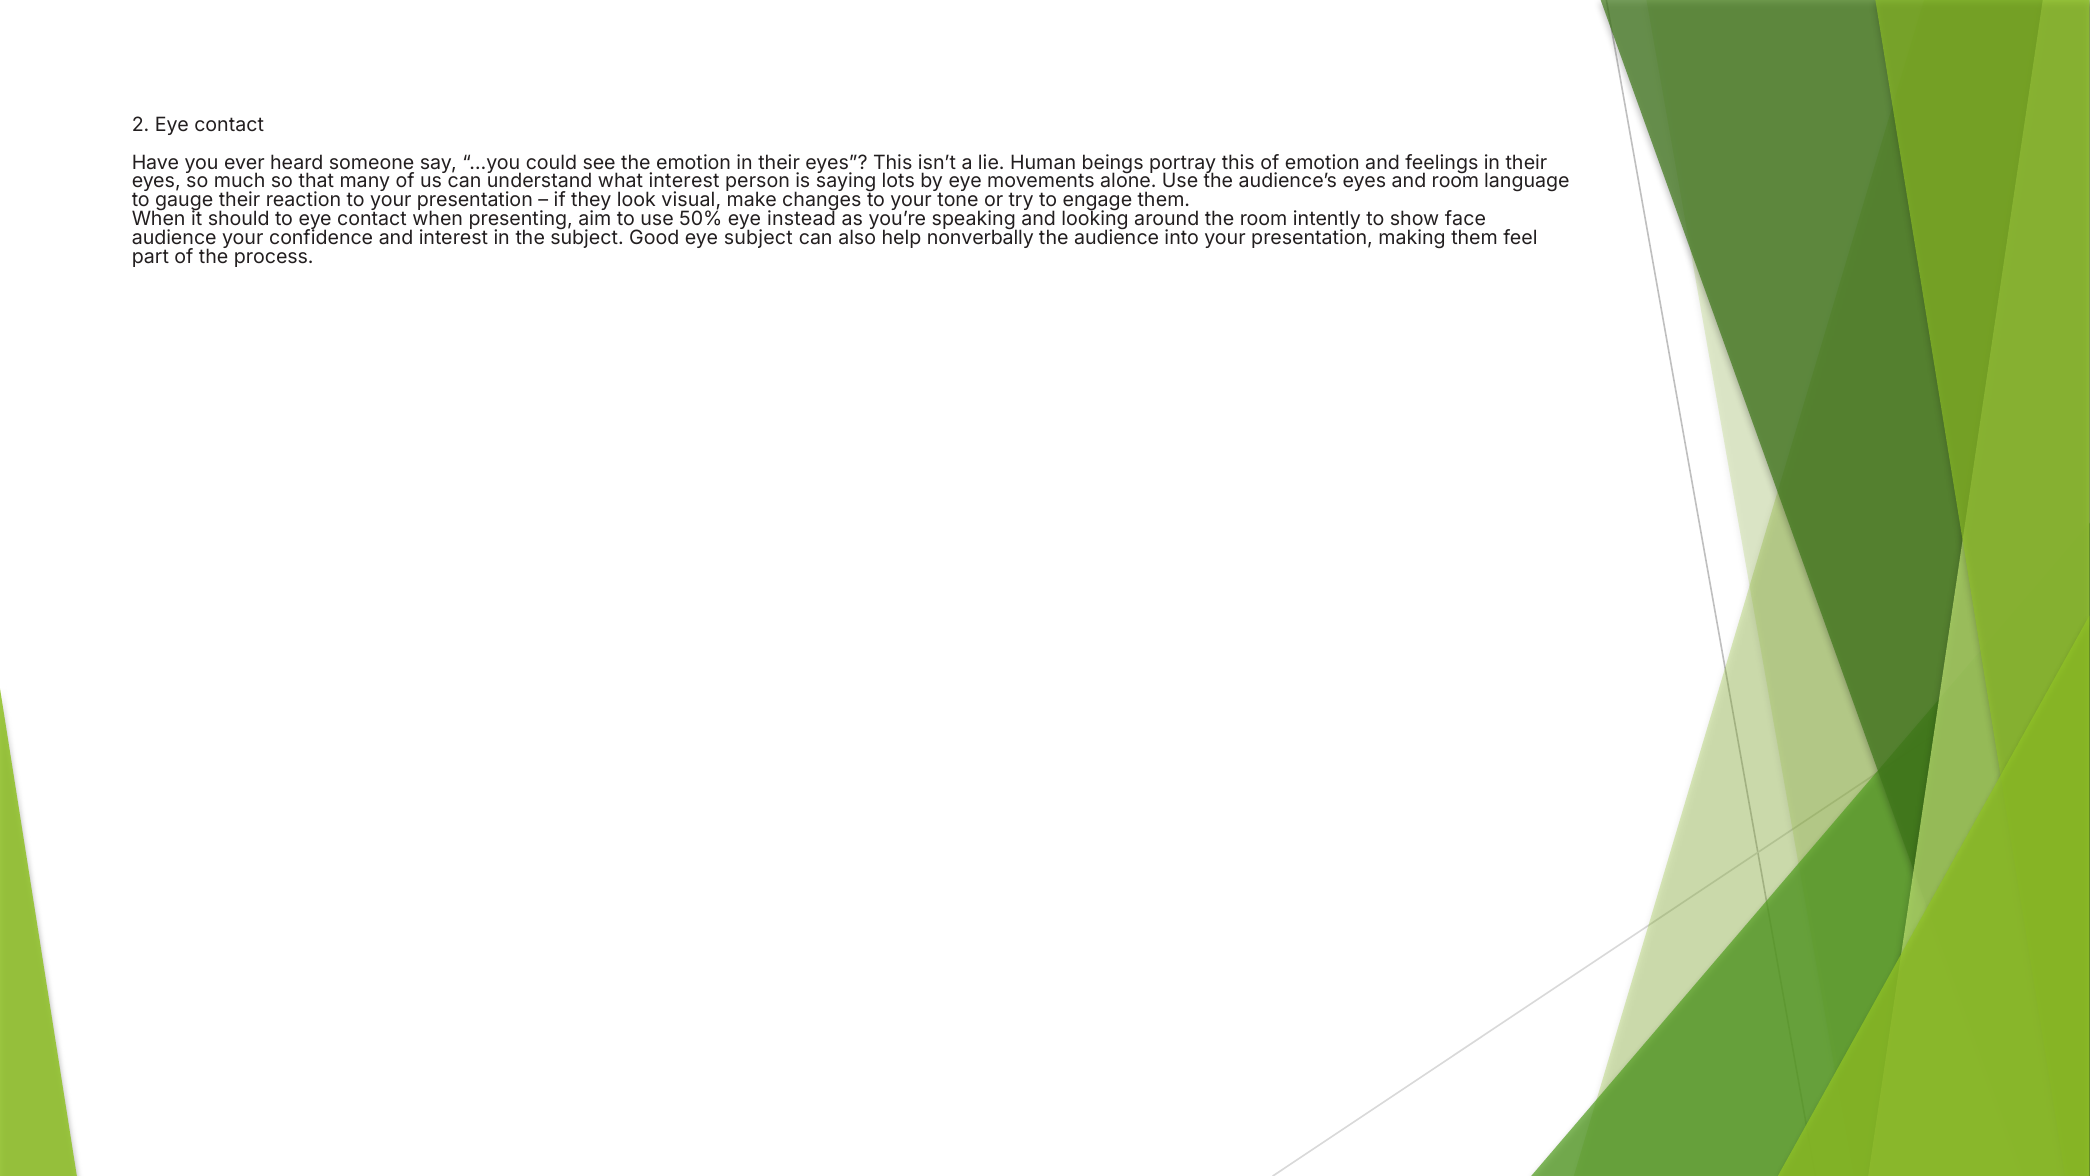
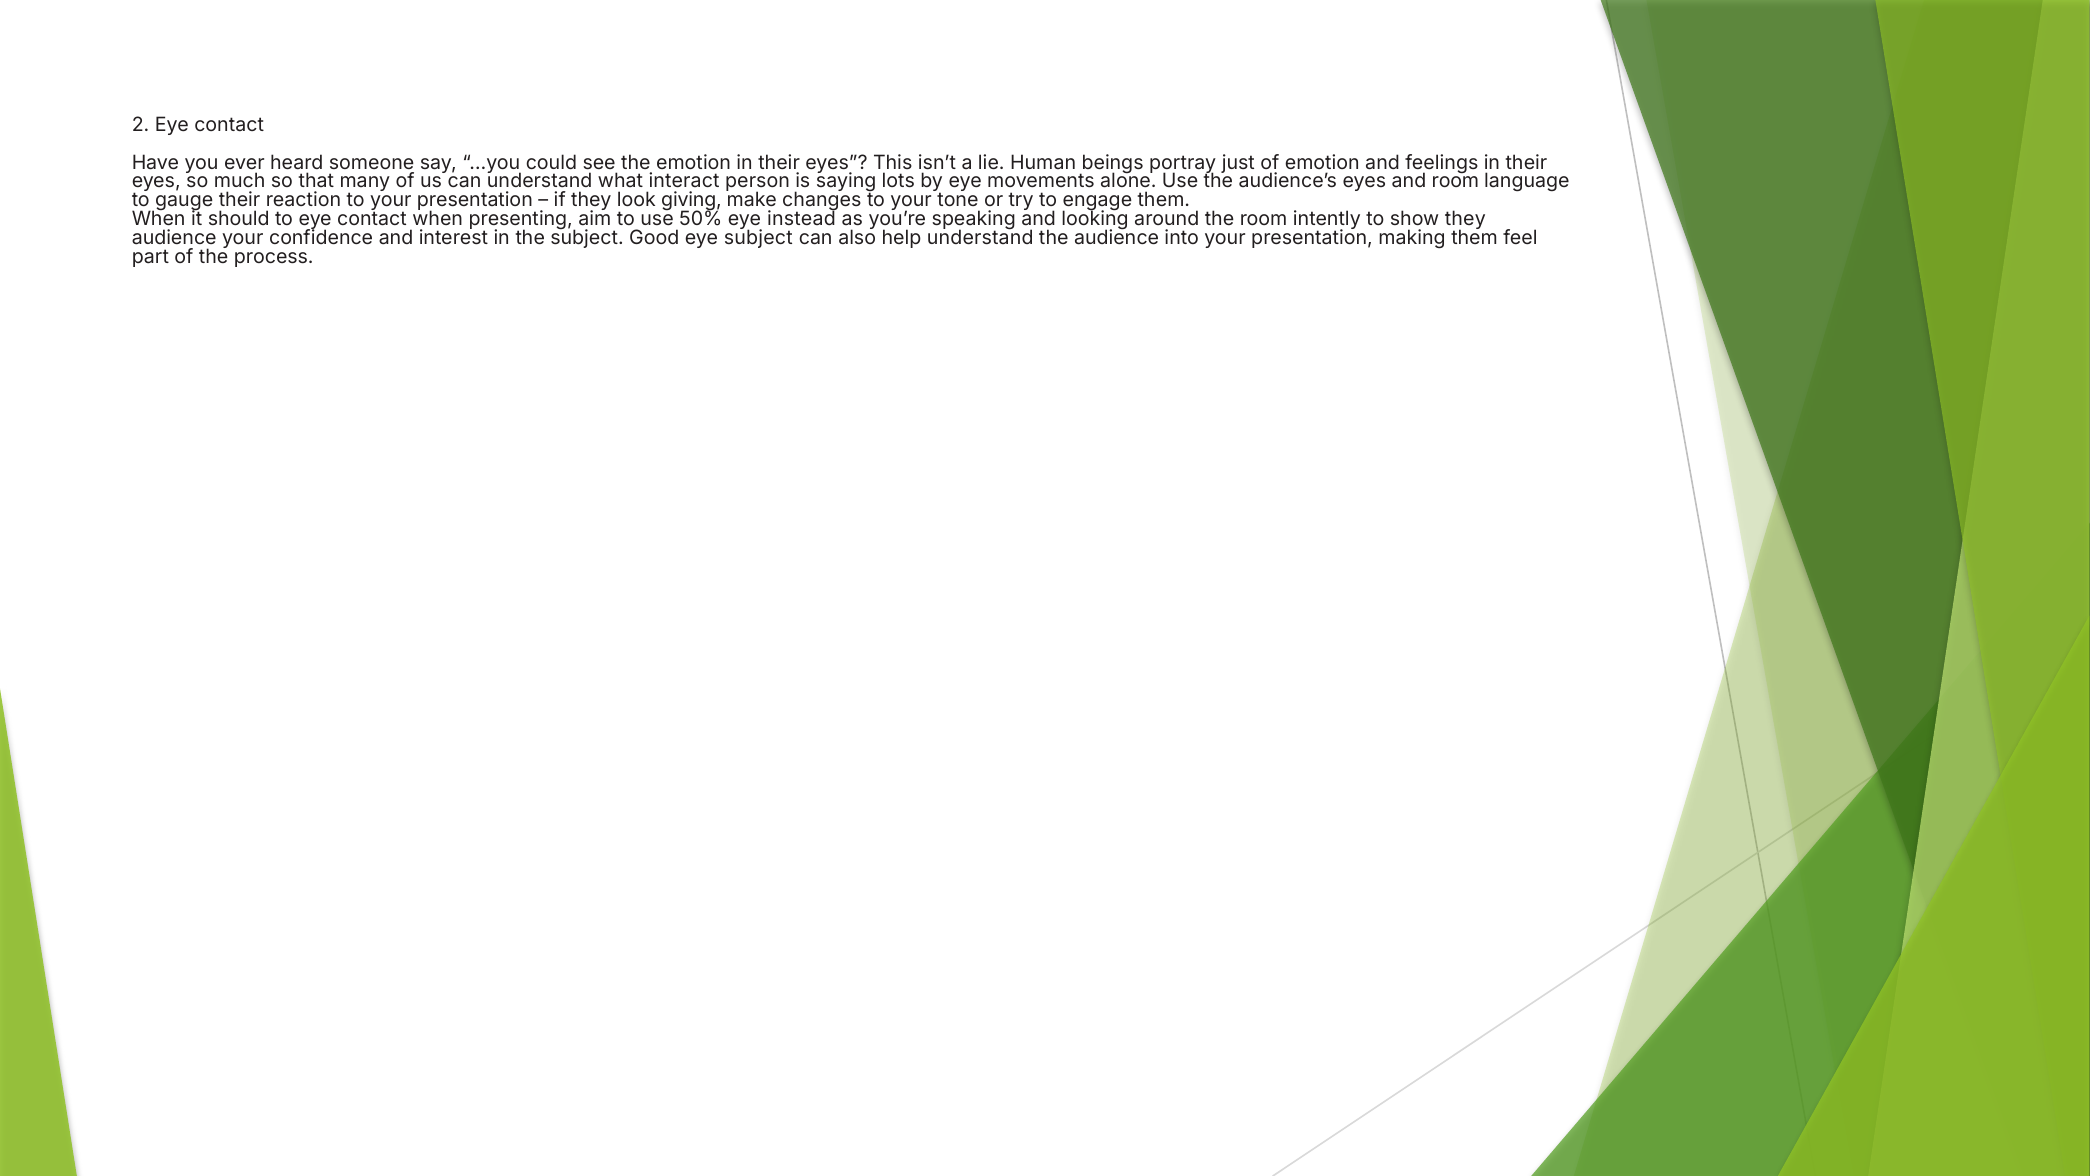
portray this: this -> just
what interest: interest -> interact
visual: visual -> giving
show face: face -> they
help nonverbally: nonverbally -> understand
